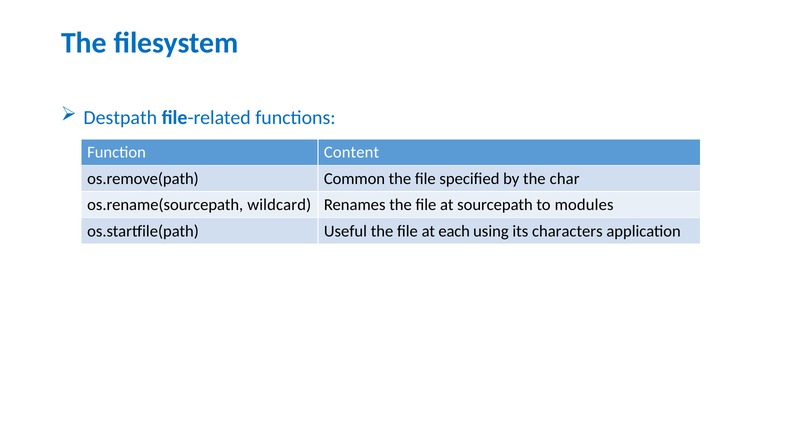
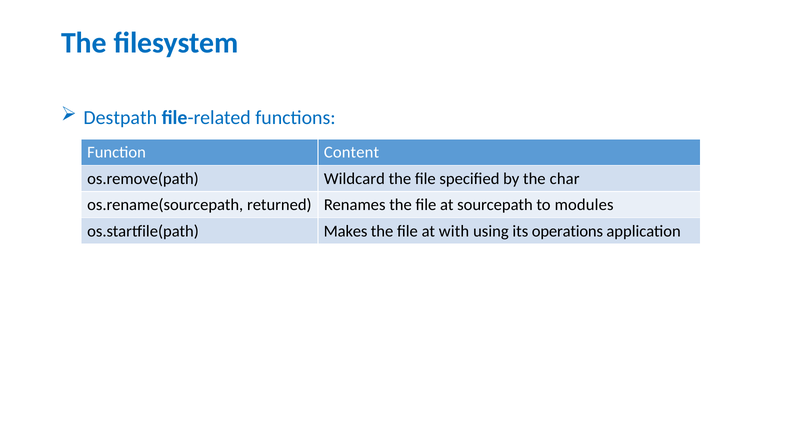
Common: Common -> Wildcard
wildcard: wildcard -> returned
Useful: Useful -> Makes
each: each -> with
characters: characters -> operations
